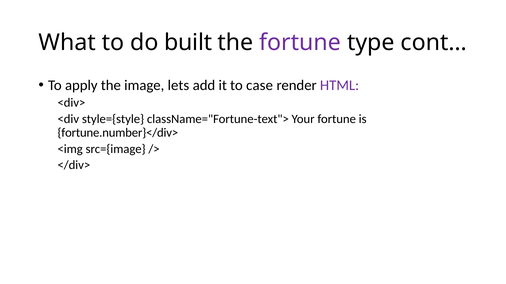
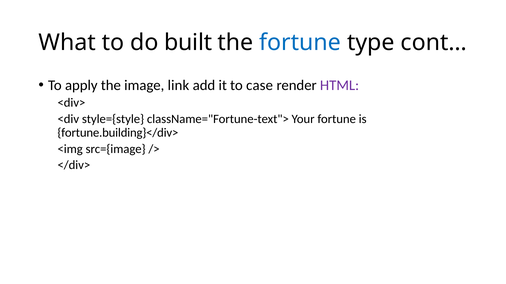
fortune at (300, 43) colour: purple -> blue
lets: lets -> link
fortune.number}</div>: fortune.number}</div> -> fortune.building}</div>
